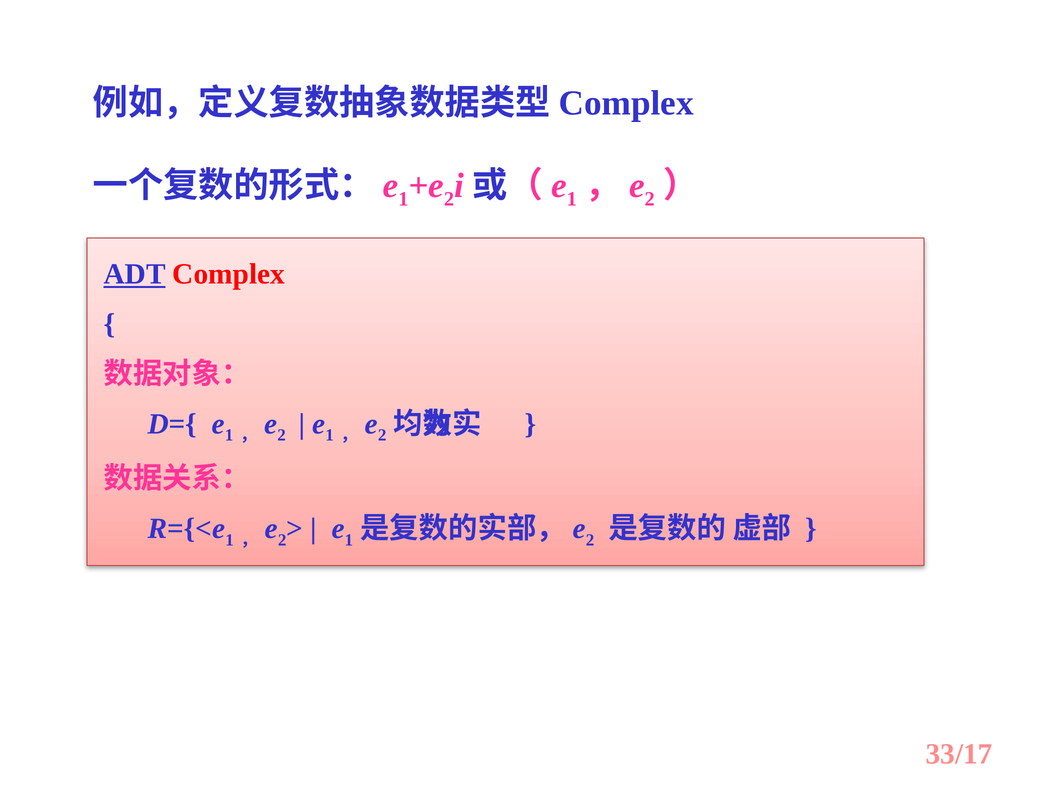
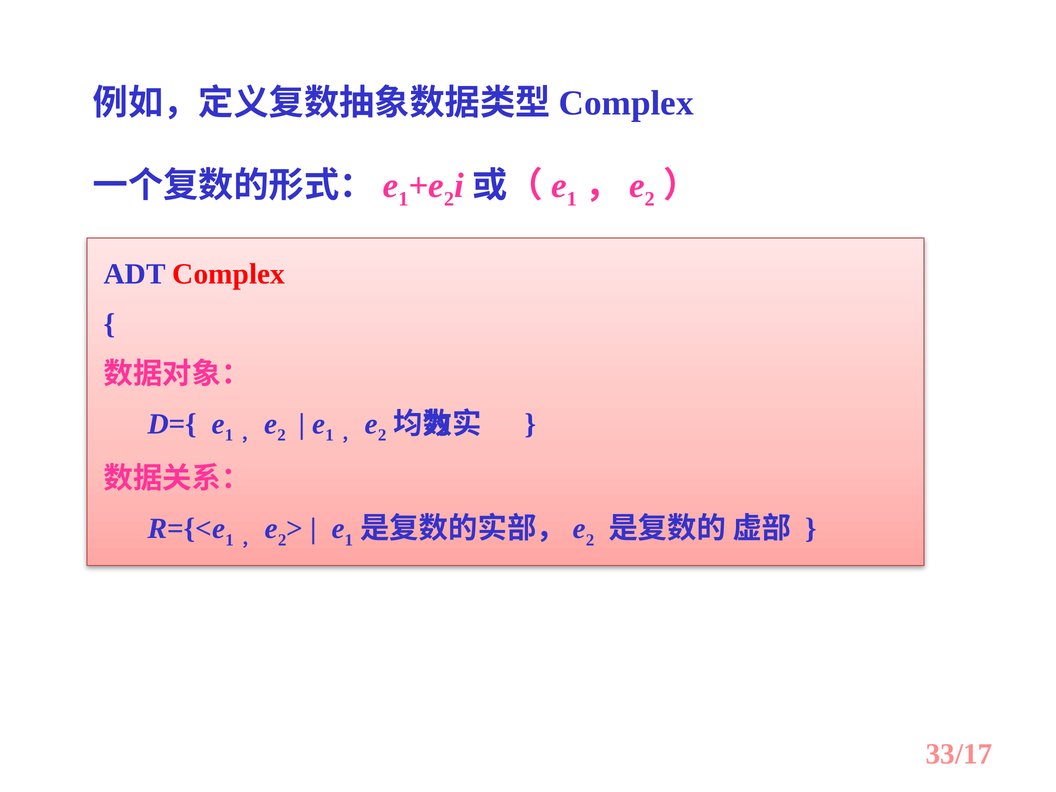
ADT underline: present -> none
